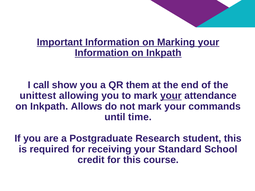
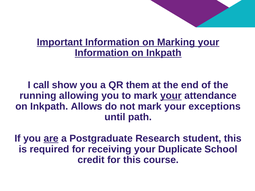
unittest: unittest -> running
commands: commands -> exceptions
time: time -> path
are underline: none -> present
Standard: Standard -> Duplicate
